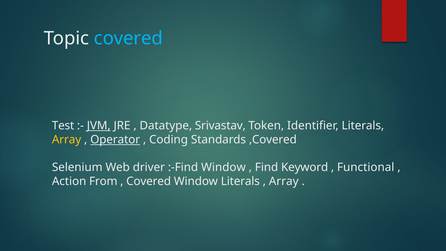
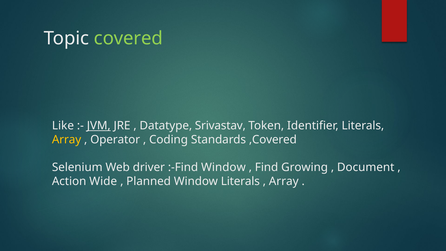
covered at (128, 38) colour: light blue -> light green
Test: Test -> Like
Operator underline: present -> none
Keyword: Keyword -> Growing
Functional: Functional -> Document
From: From -> Wide
Covered at (149, 181): Covered -> Planned
